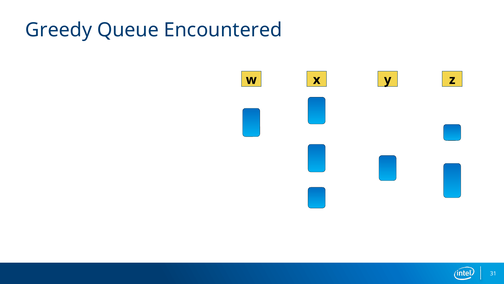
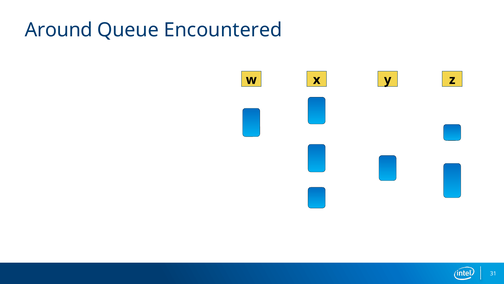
Greedy: Greedy -> Around
